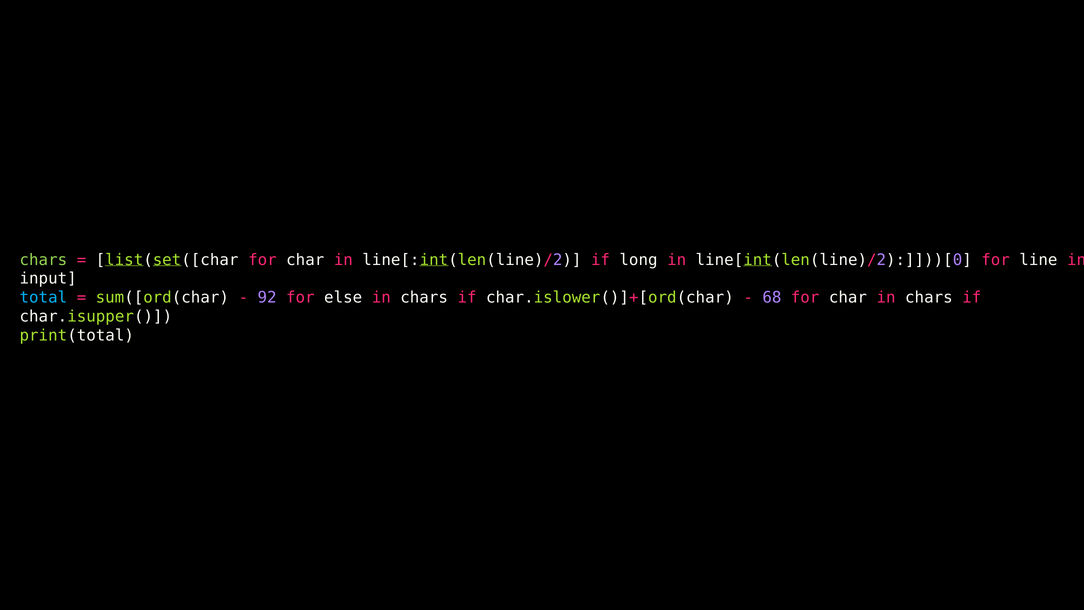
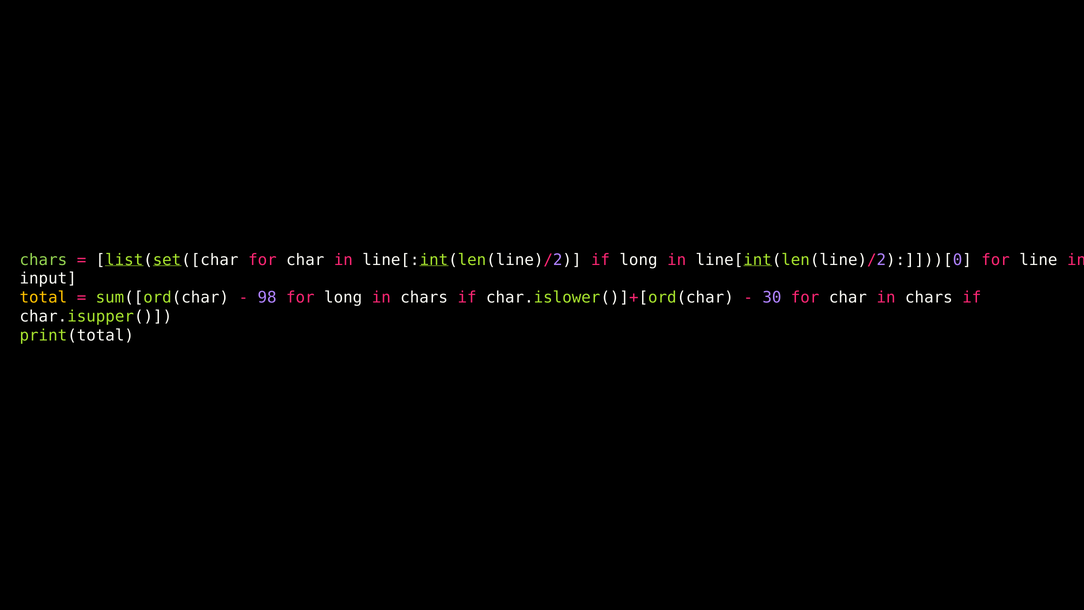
total colour: light blue -> yellow
92: 92 -> 98
for else: else -> long
68: 68 -> 30
